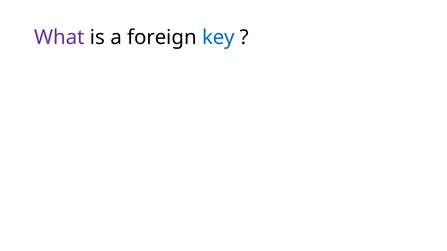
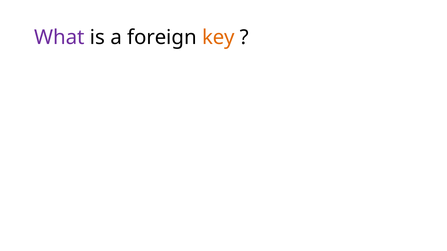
key colour: blue -> orange
